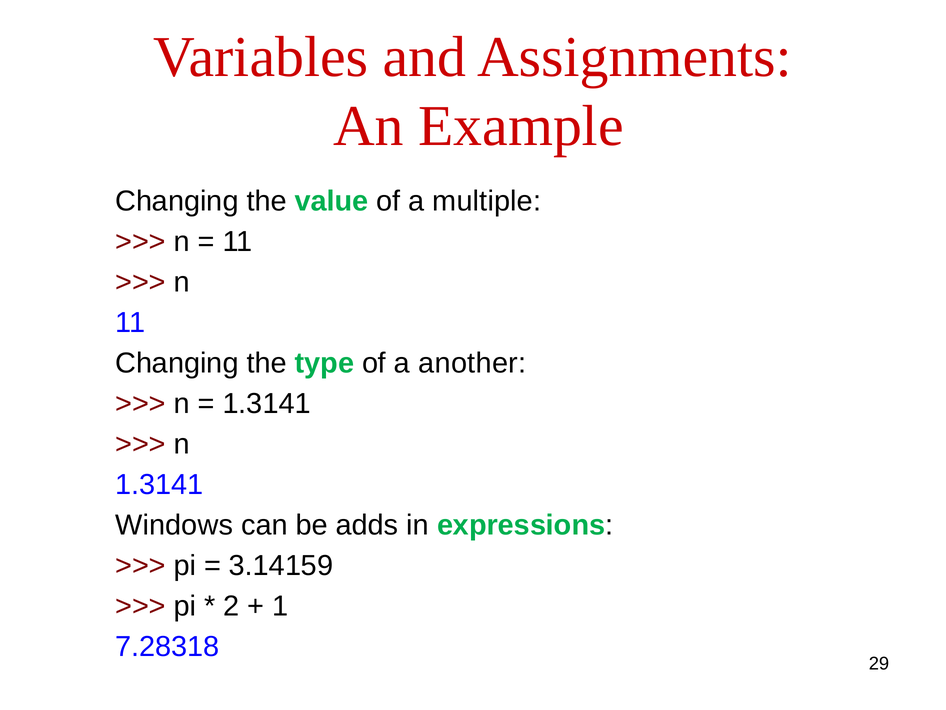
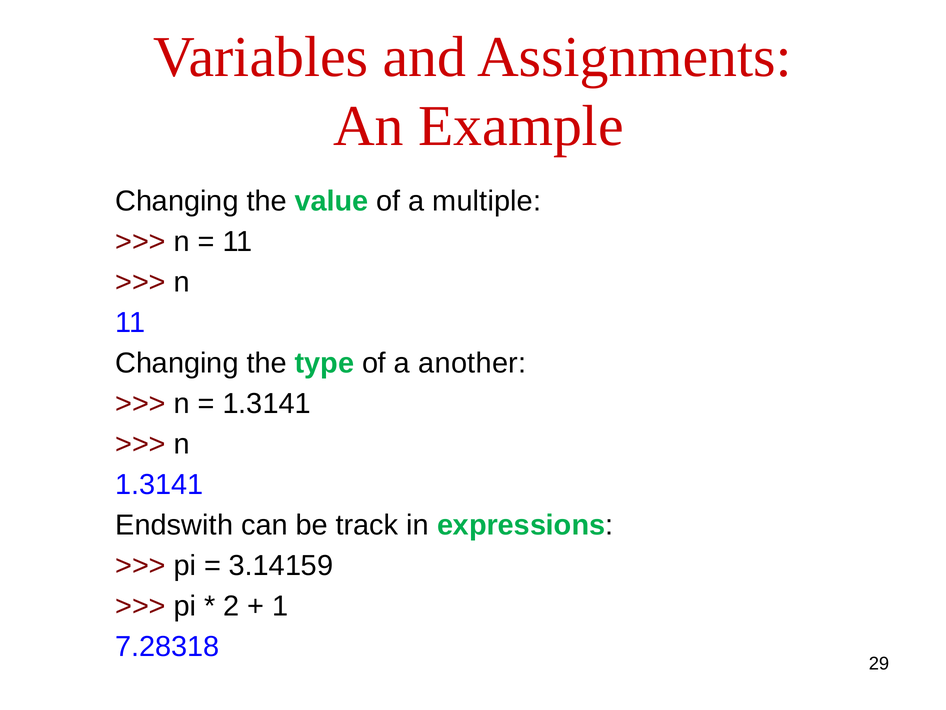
Windows: Windows -> Endswith
adds: adds -> track
